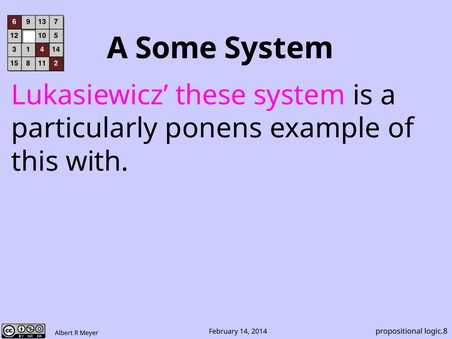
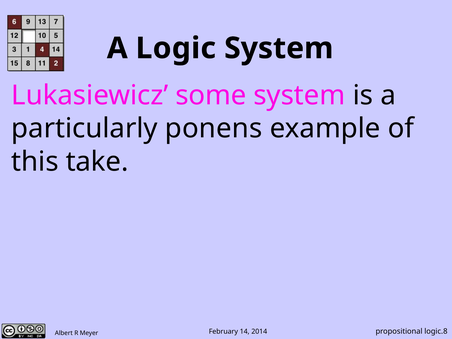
Some: Some -> Logic
these: these -> some
with: with -> take
